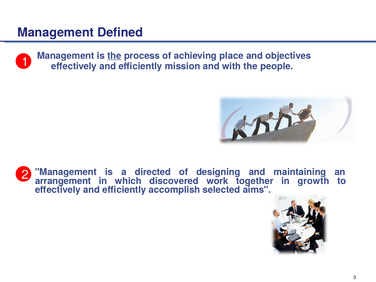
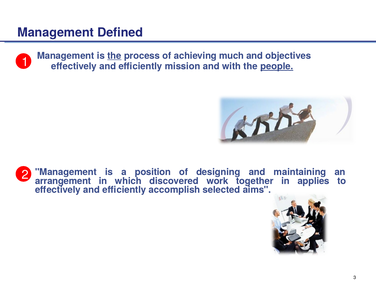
place: place -> much
people underline: none -> present
directed: directed -> position
growth: growth -> applies
